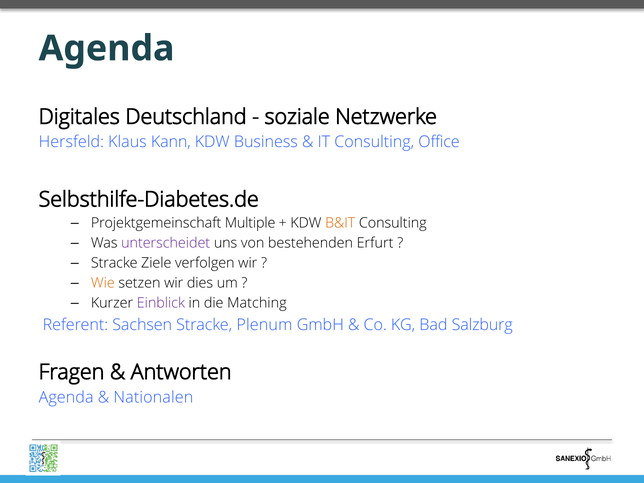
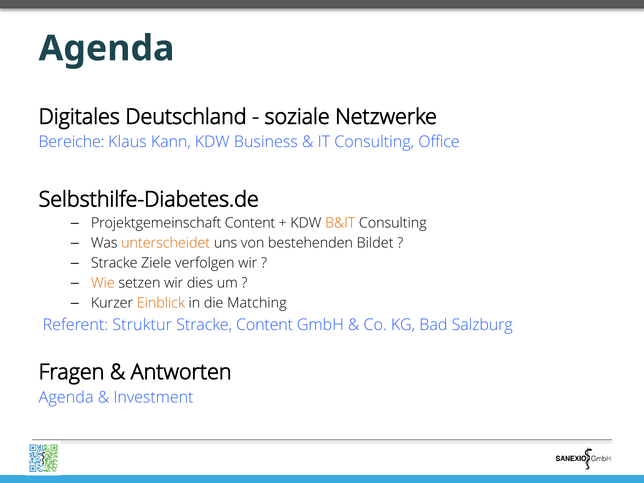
Hersfeld: Hersfeld -> Bereiche
Projektgemeinschaft Multiple: Multiple -> Content
unterscheidet colour: purple -> orange
Erfurt: Erfurt -> Bildet
Einblick colour: purple -> orange
Sachsen: Sachsen -> Struktur
Stracke Plenum: Plenum -> Content
Nationalen: Nationalen -> Investment
